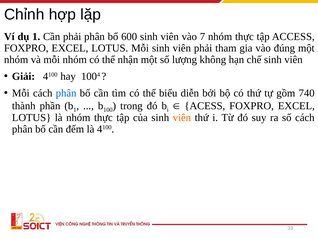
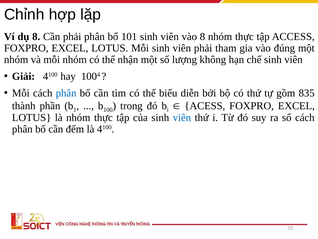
dụ 1: 1 -> 8
600: 600 -> 101
vào 7: 7 -> 8
740: 740 -> 835
viên at (182, 117) colour: orange -> blue
